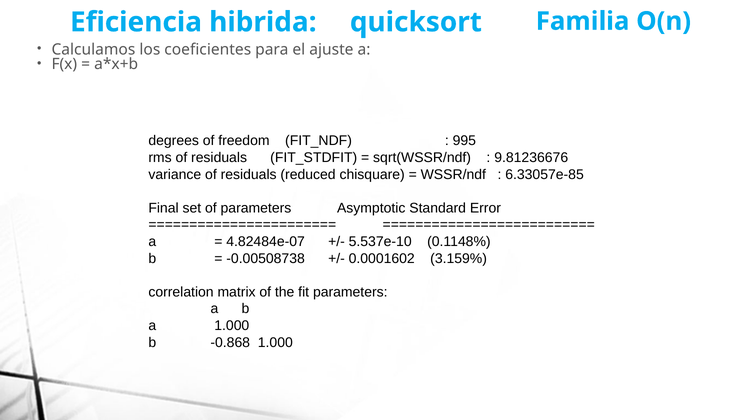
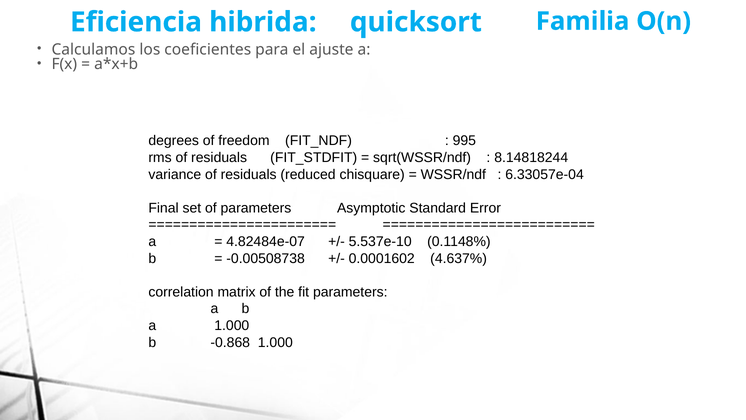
9.81236676: 9.81236676 -> 8.14818244
6.33057e-85: 6.33057e-85 -> 6.33057e-04
3.159%: 3.159% -> 4.637%
